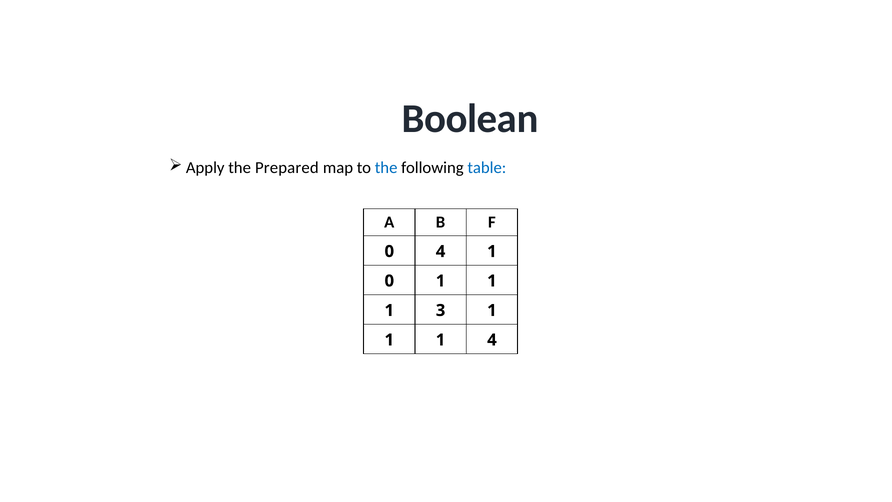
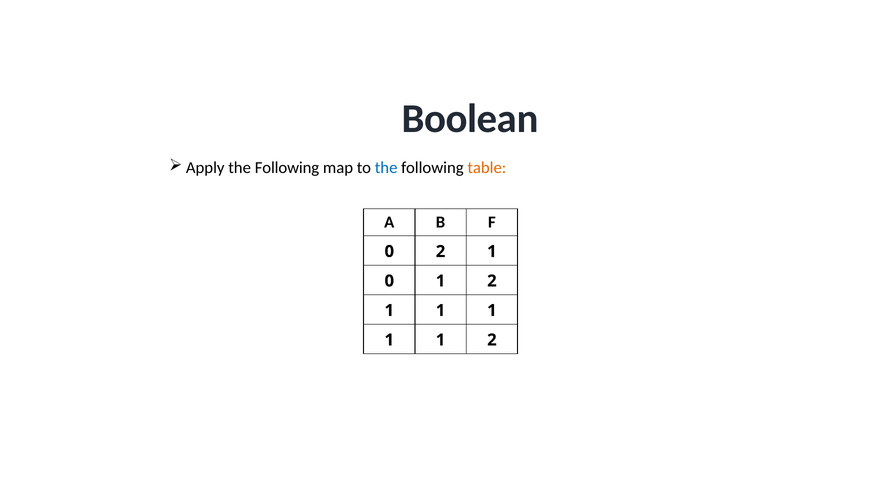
Prepared at (287, 168): Prepared -> Following
table colour: blue -> orange
0 4: 4 -> 2
0 1 1: 1 -> 2
3 at (441, 310): 3 -> 1
1 1 4: 4 -> 2
